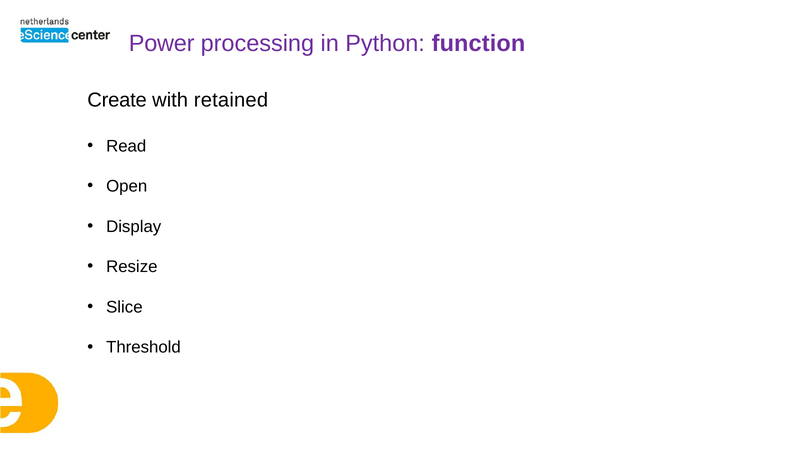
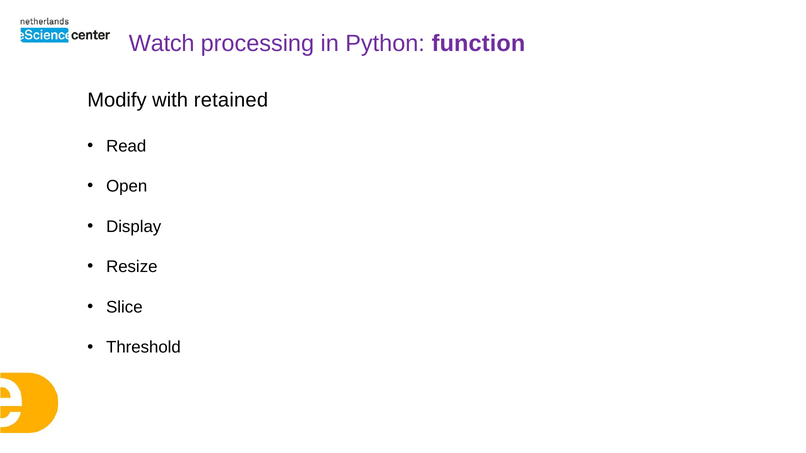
Power: Power -> Watch
Create: Create -> Modify
